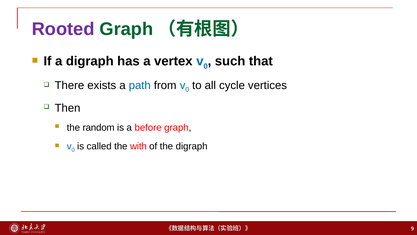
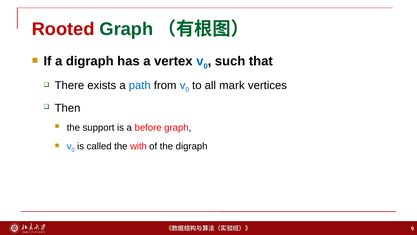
Rooted colour: purple -> red
cycle: cycle -> mark
random: random -> support
